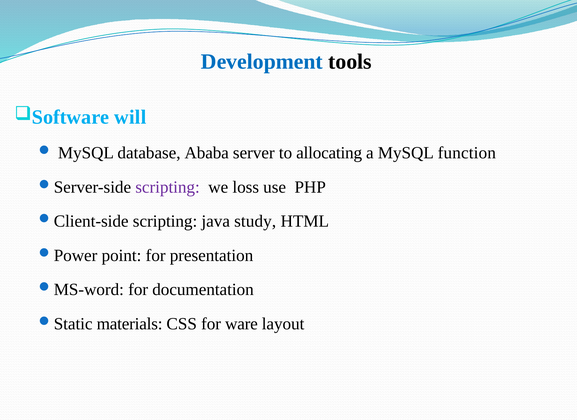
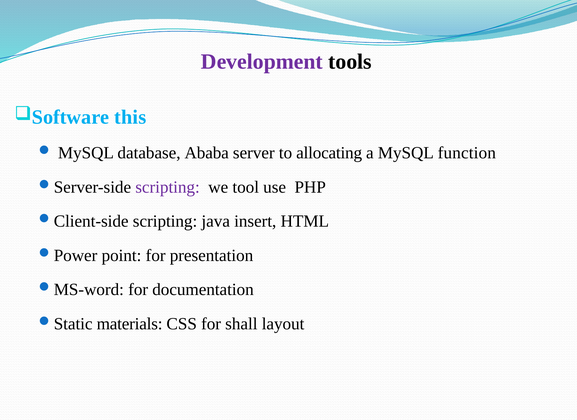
Development colour: blue -> purple
will: will -> this
loss: loss -> tool
study: study -> insert
ware: ware -> shall
